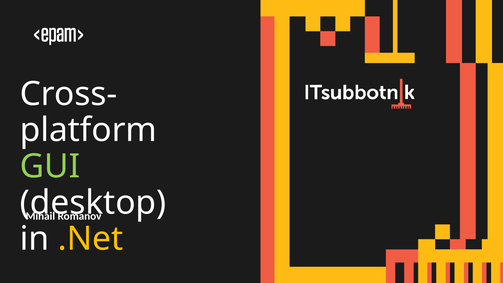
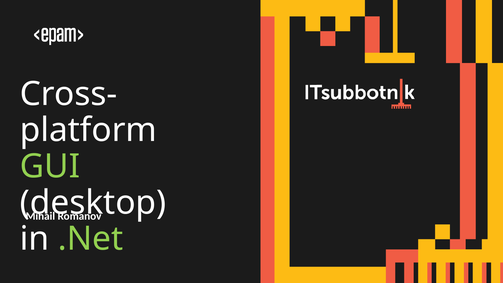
.Net colour: yellow -> light green
